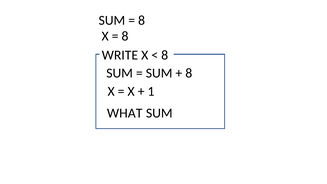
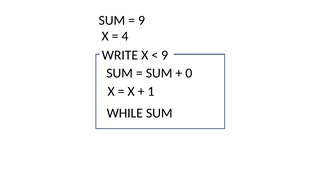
8 at (142, 20): 8 -> 9
8 at (125, 36): 8 -> 4
8 at (165, 55): 8 -> 9
8 at (189, 73): 8 -> 0
WHAT: WHAT -> WHILE
